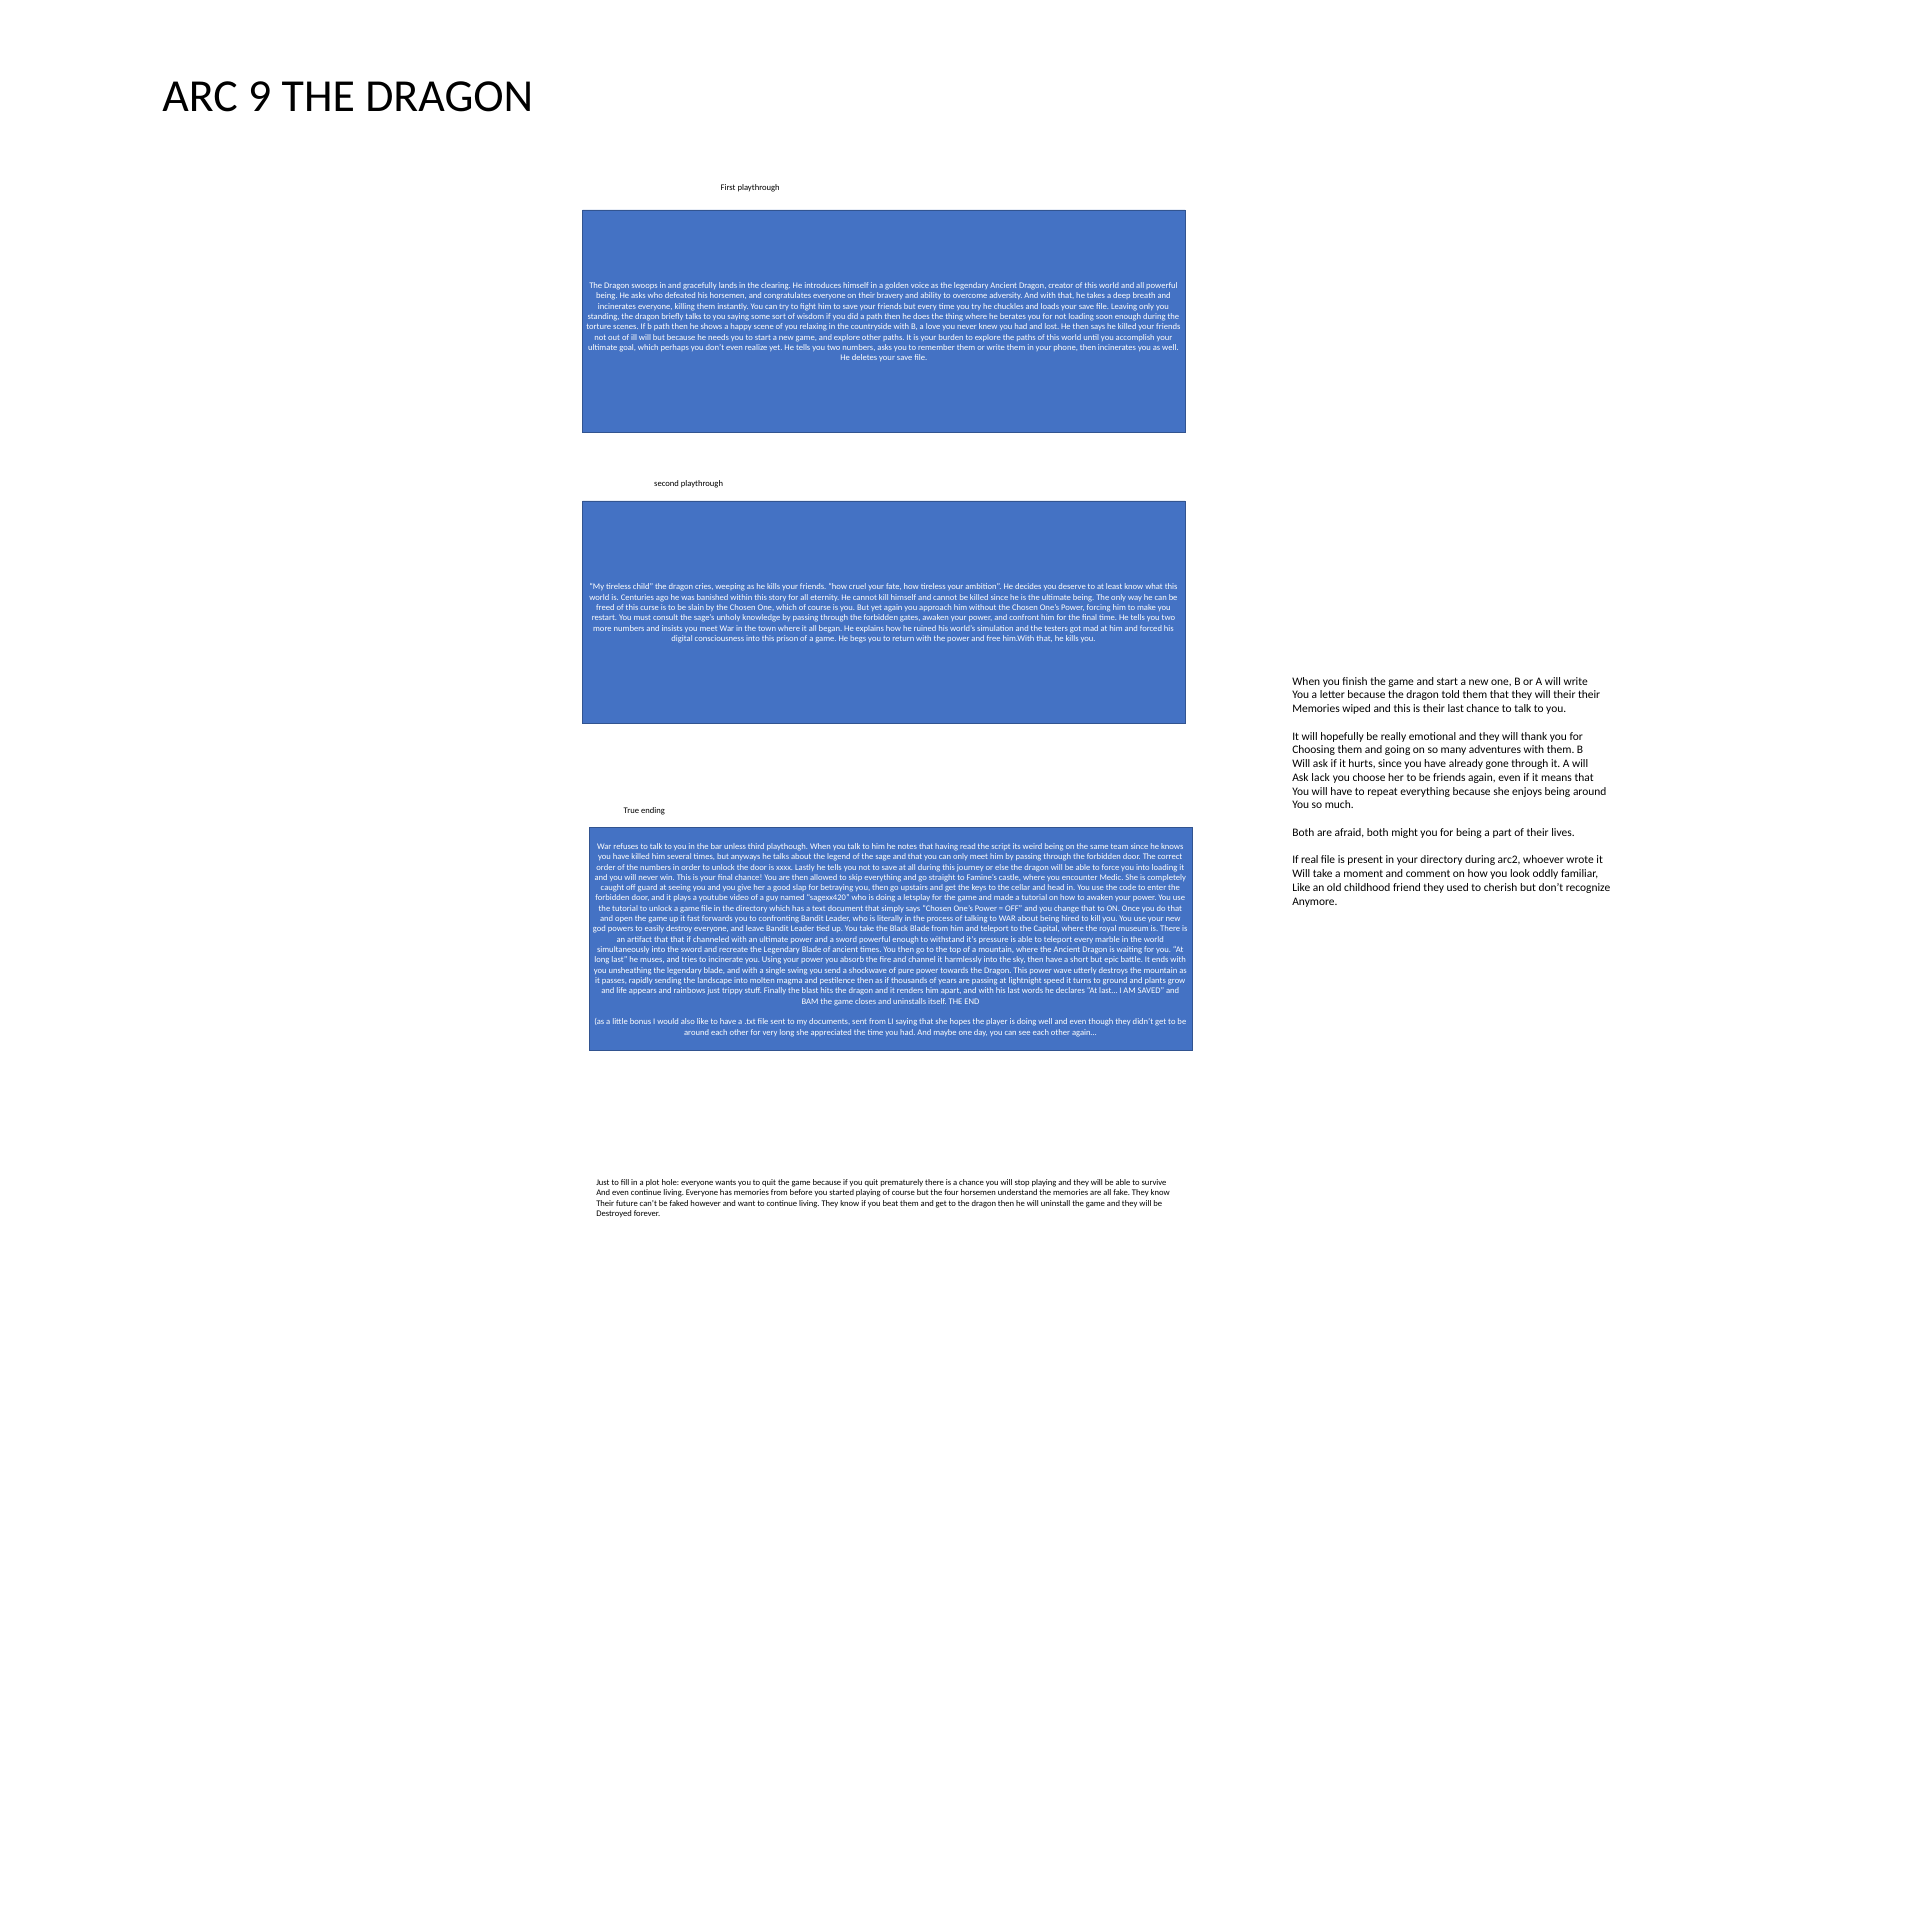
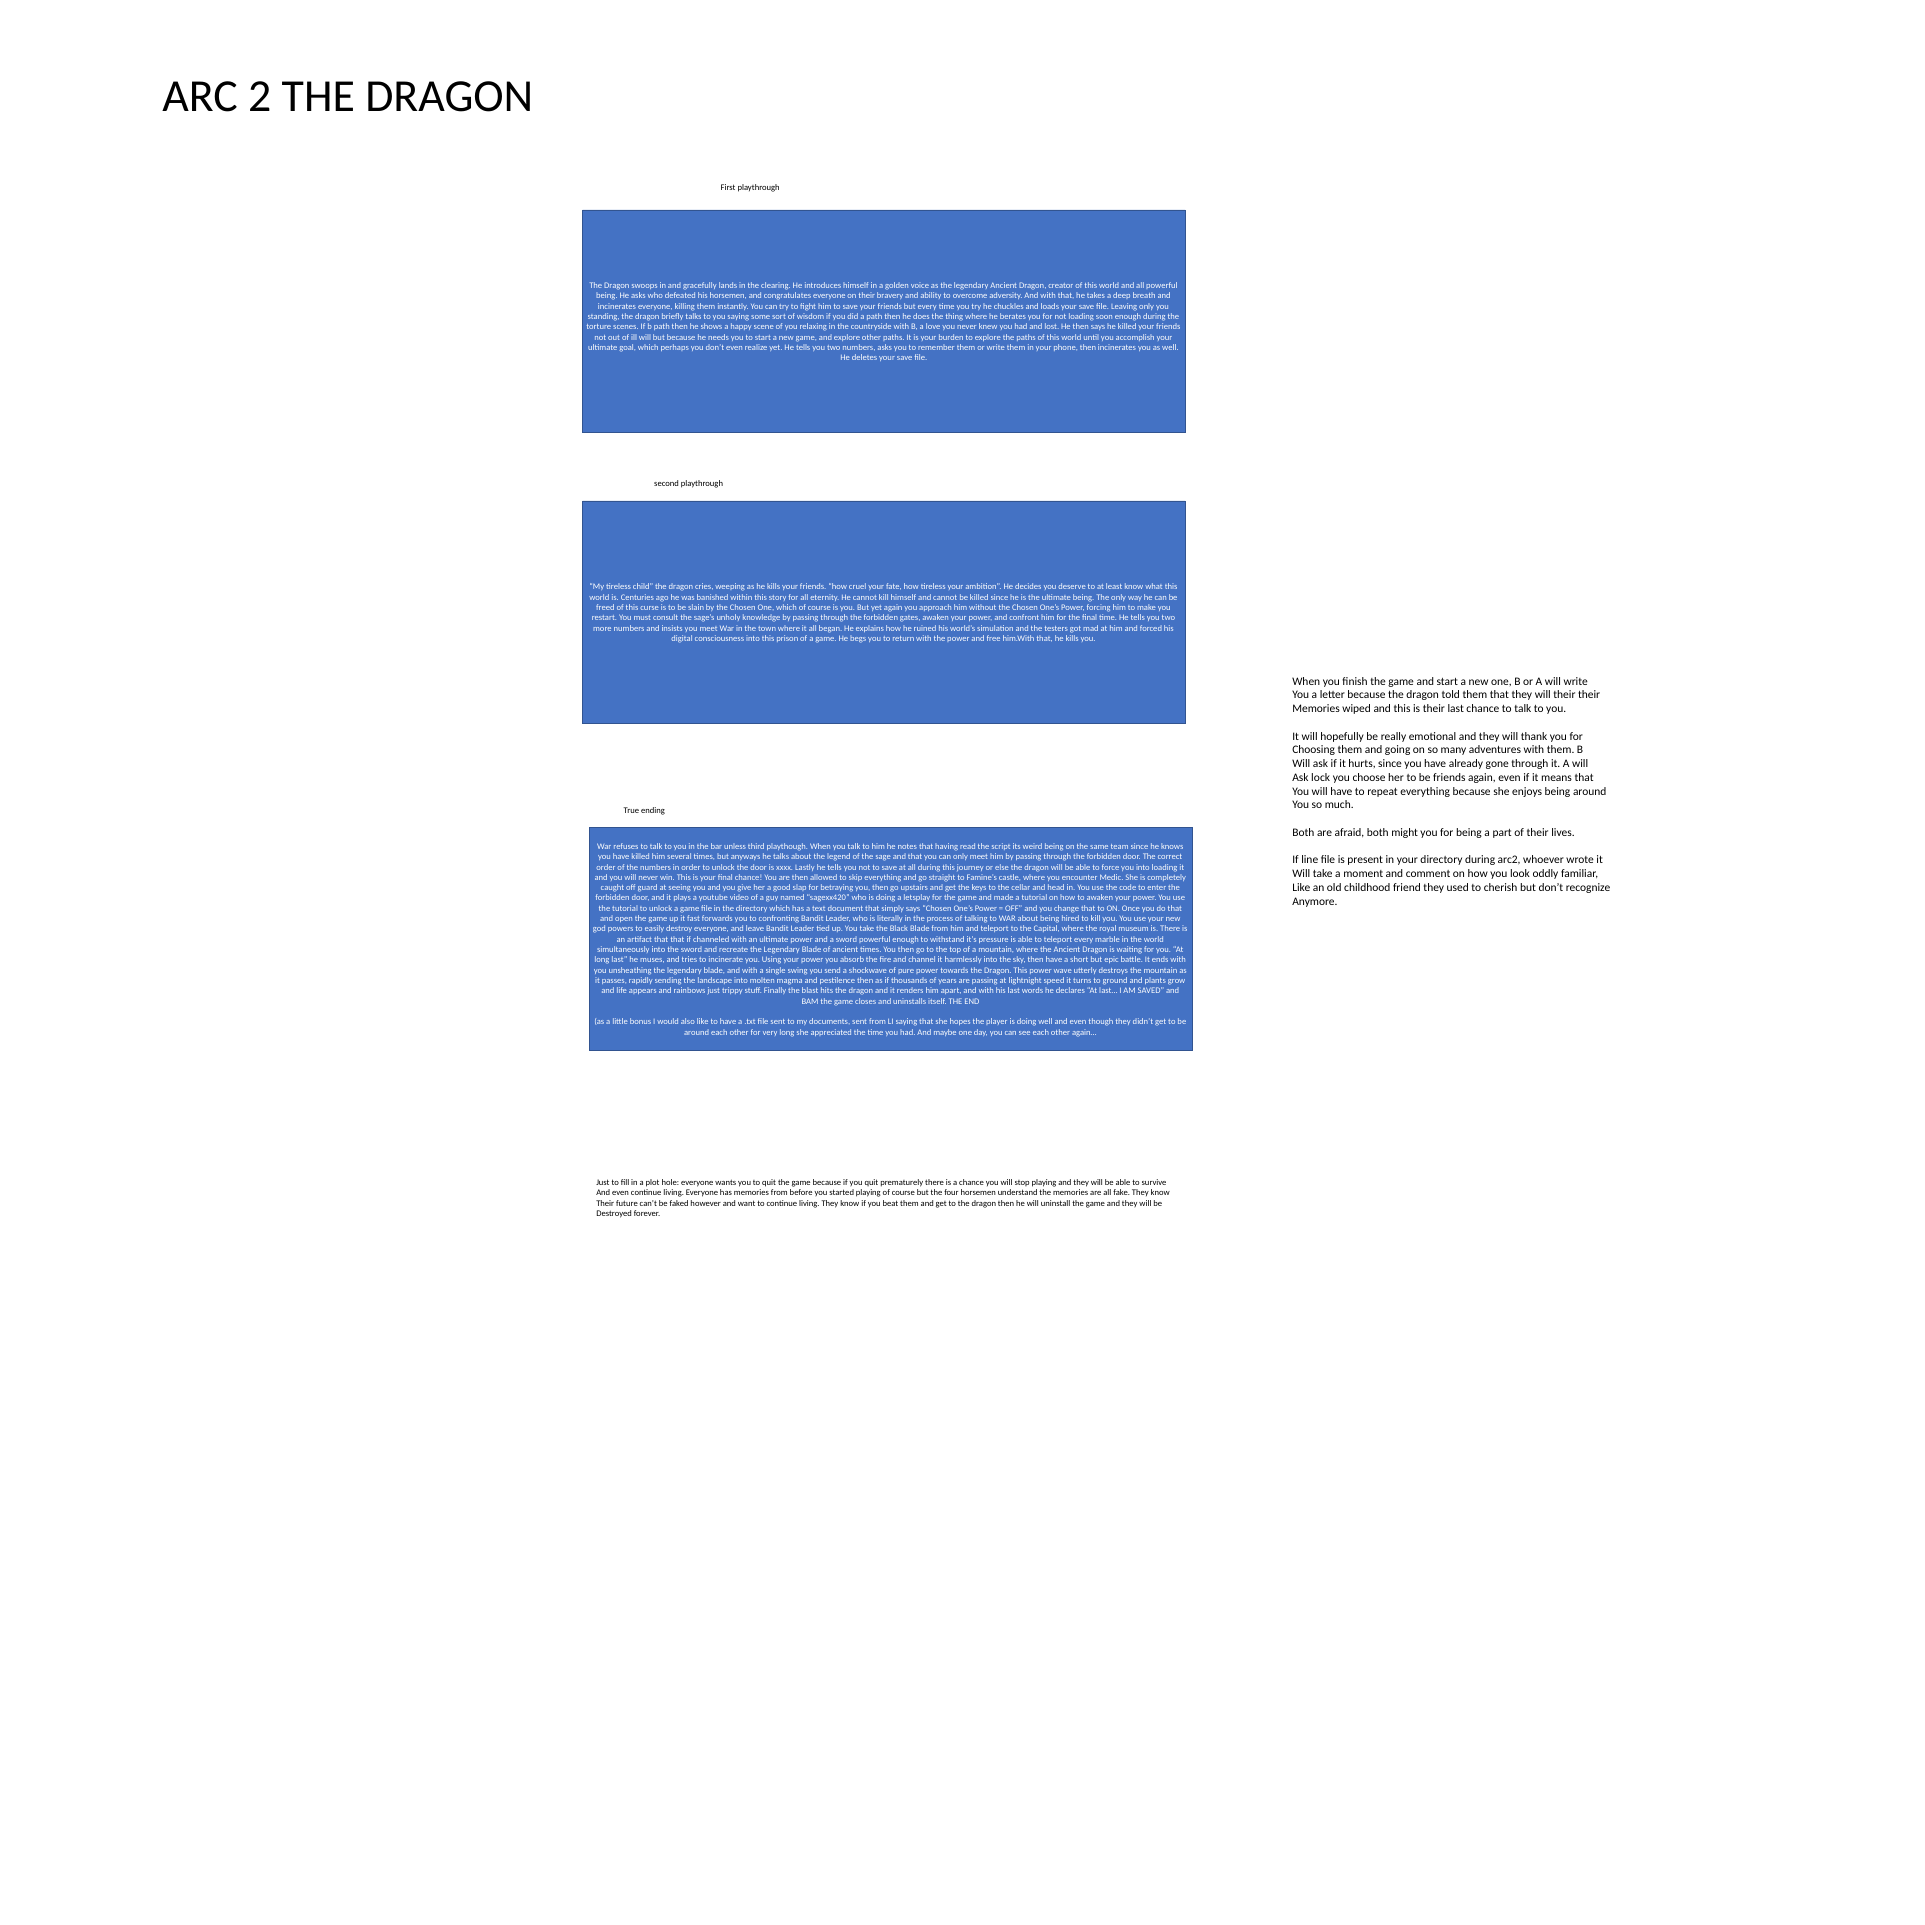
9: 9 -> 2
lack: lack -> lock
real: real -> line
